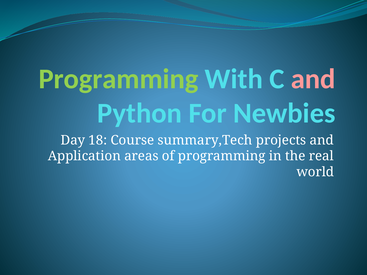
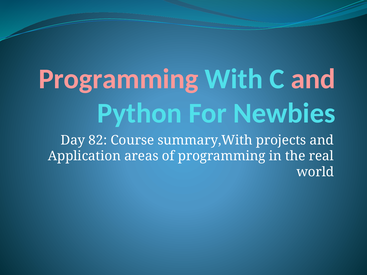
Programming at (118, 79) colour: light green -> pink
18: 18 -> 82
summary,Tech: summary,Tech -> summary,With
